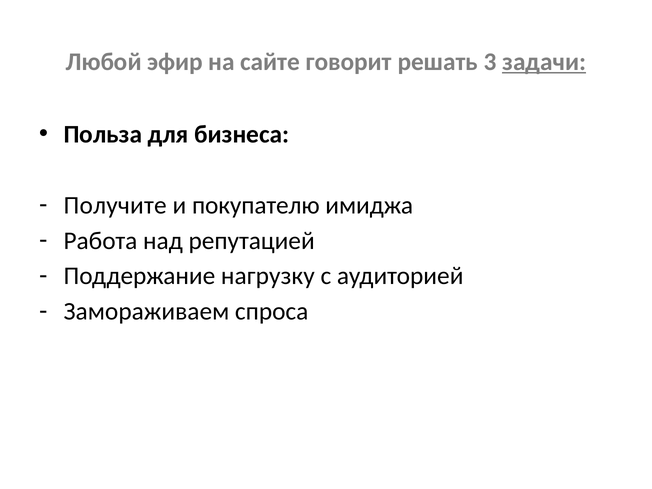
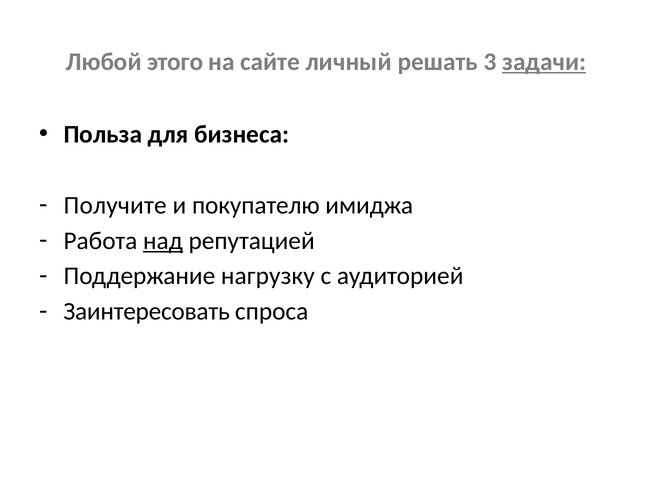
эфир: эфир -> этого
говорит: говорит -> личный
над underline: none -> present
Замораживаем: Замораживаем -> Заинтересовать
